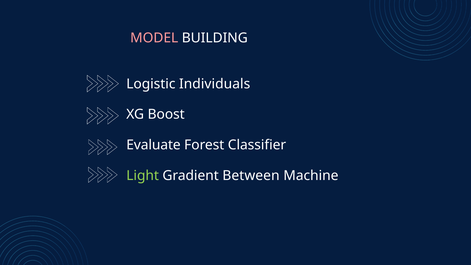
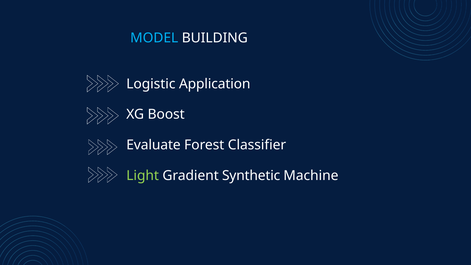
MODEL colour: pink -> light blue
Individuals: Individuals -> Application
Between: Between -> Synthetic
